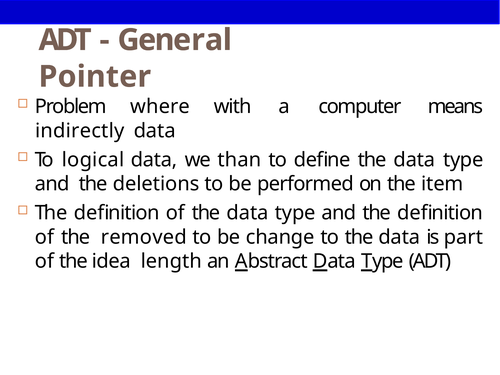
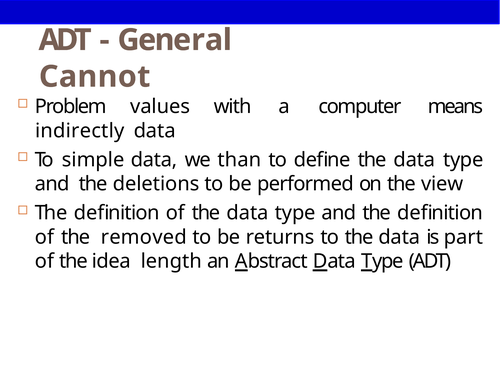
Pointer: Pointer -> Cannot
where: where -> values
logical: logical -> simple
item: item -> view
change: change -> returns
